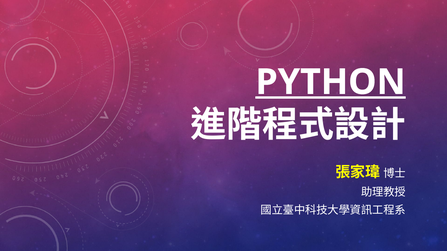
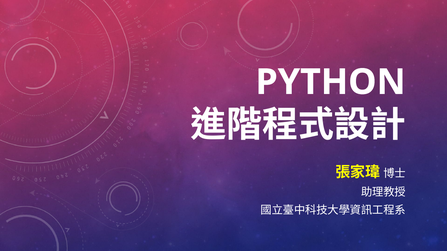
PYTHON underline: present -> none
